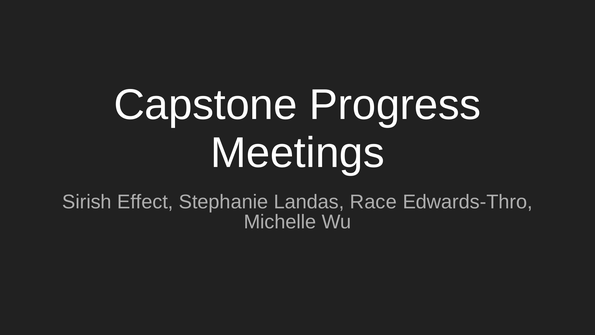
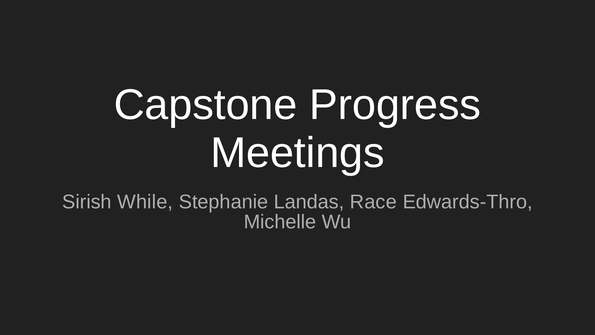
Effect: Effect -> While
